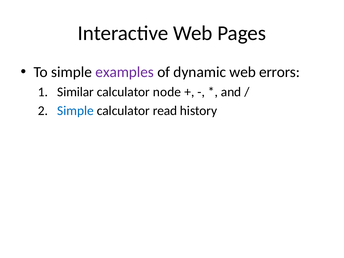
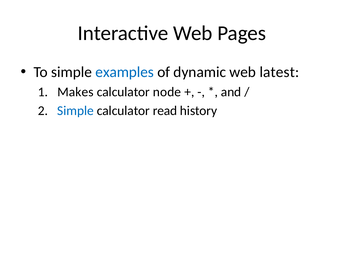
examples colour: purple -> blue
errors: errors -> latest
Similar: Similar -> Makes
